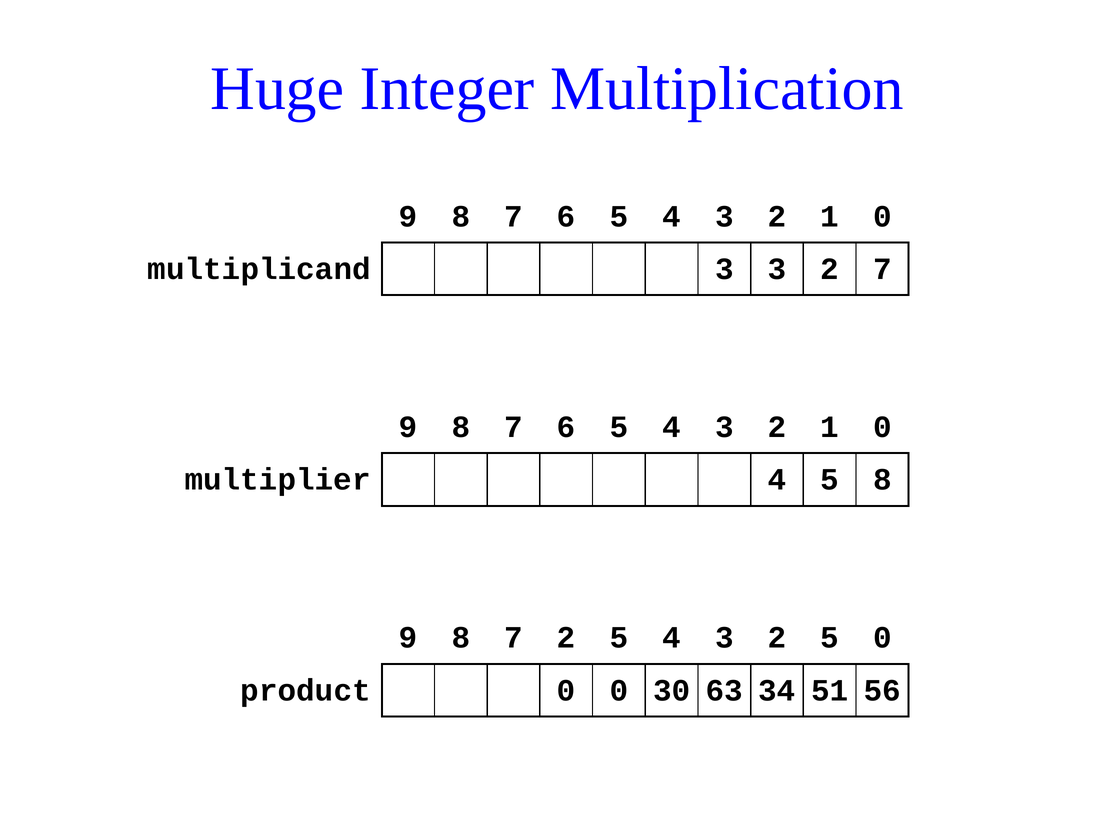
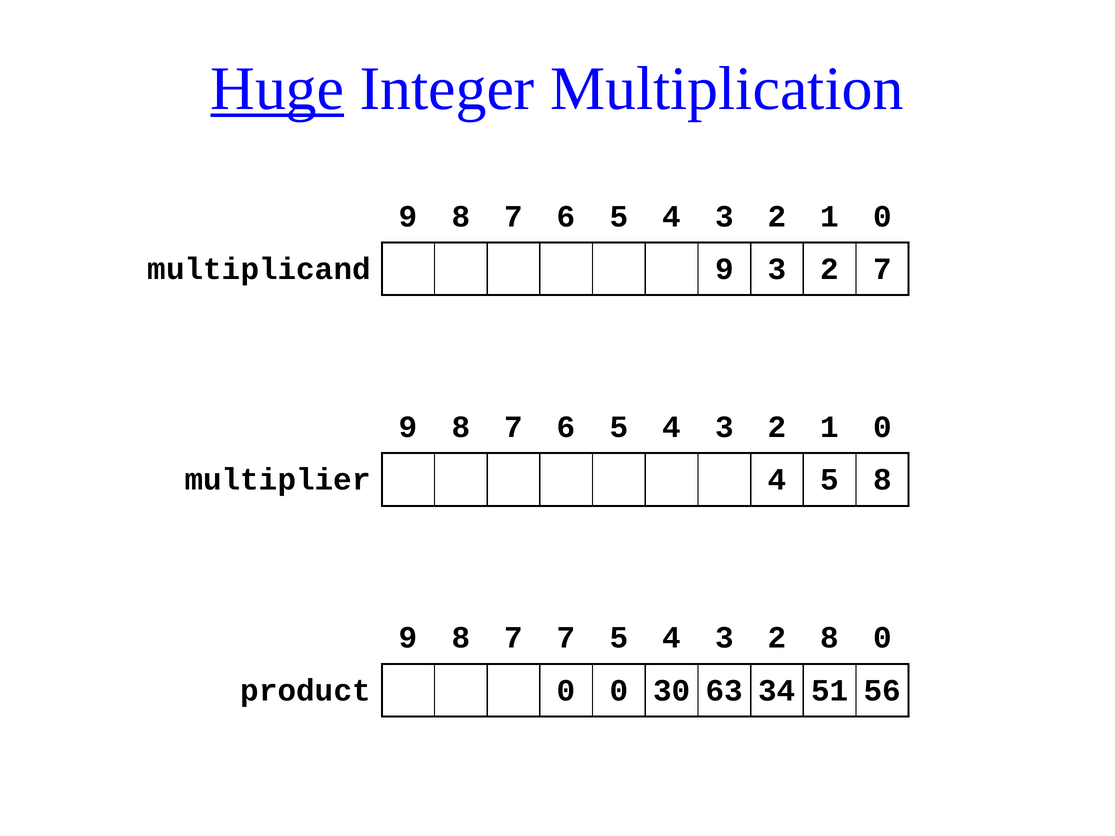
Huge underline: none -> present
multiplicand 3: 3 -> 9
7 2: 2 -> 7
3 2 5: 5 -> 8
